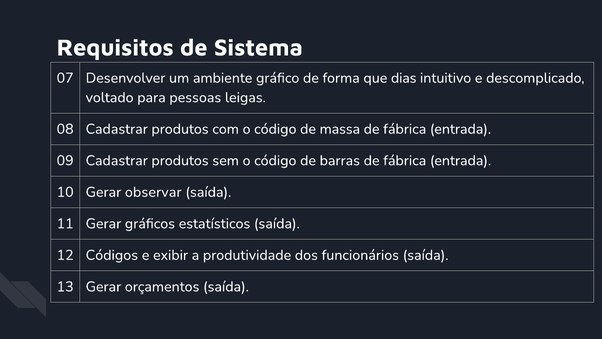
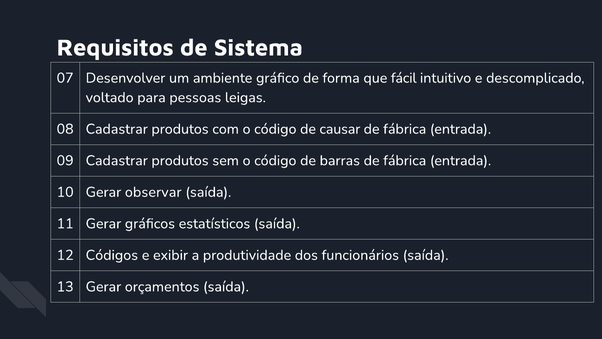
dias: dias -> fácil
massa: massa -> causar
